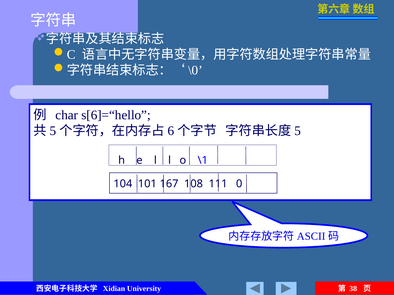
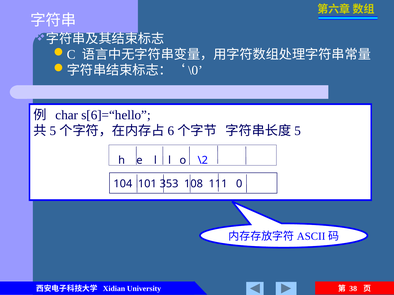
\1: \1 -> \2
167: 167 -> 353
